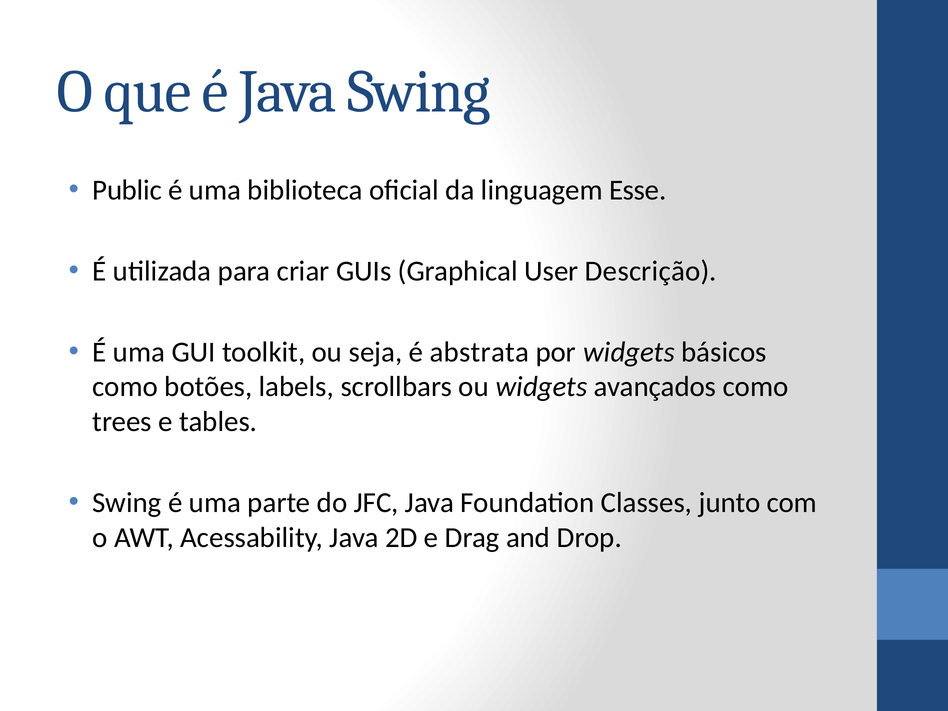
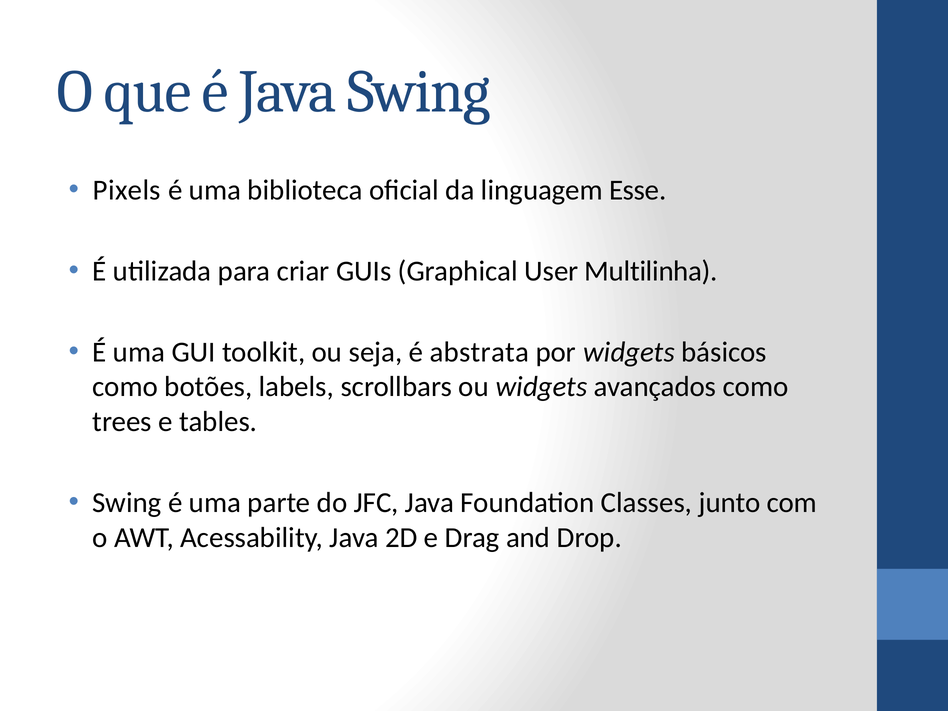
Public: Public -> Pixels
Descrição: Descrição -> Multilinha
